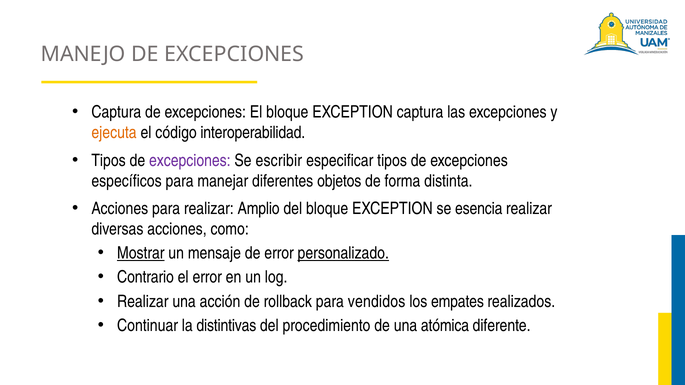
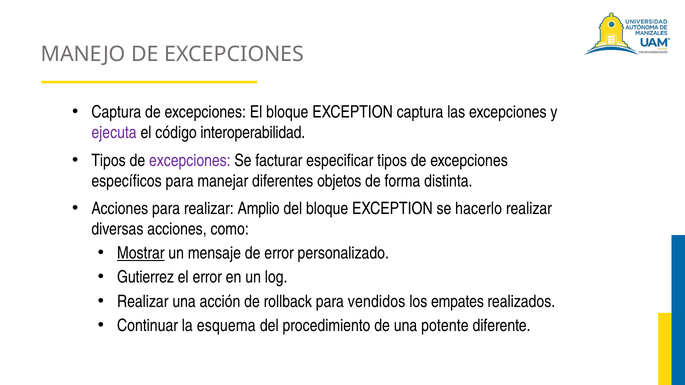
ejecuta colour: orange -> purple
escribir: escribir -> facturar
esencia: esencia -> hacerlo
personalizado underline: present -> none
Contrario: Contrario -> Gutierrez
distintivas: distintivas -> esquema
atómica: atómica -> potente
